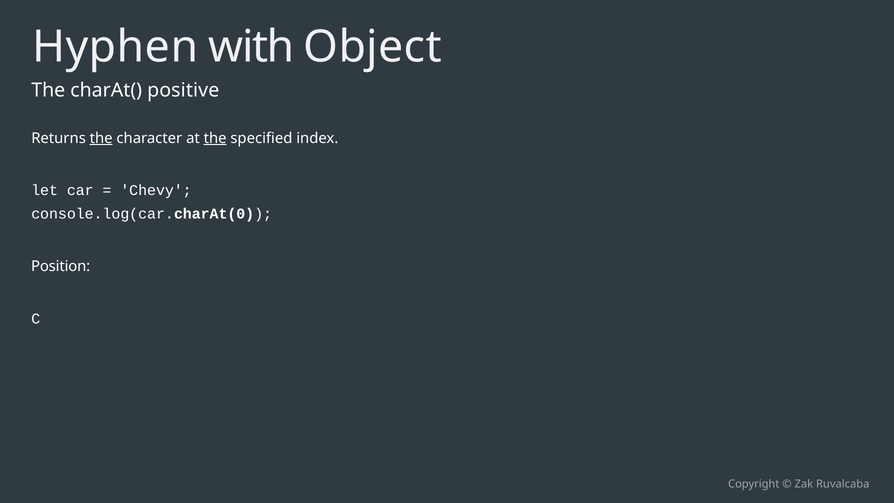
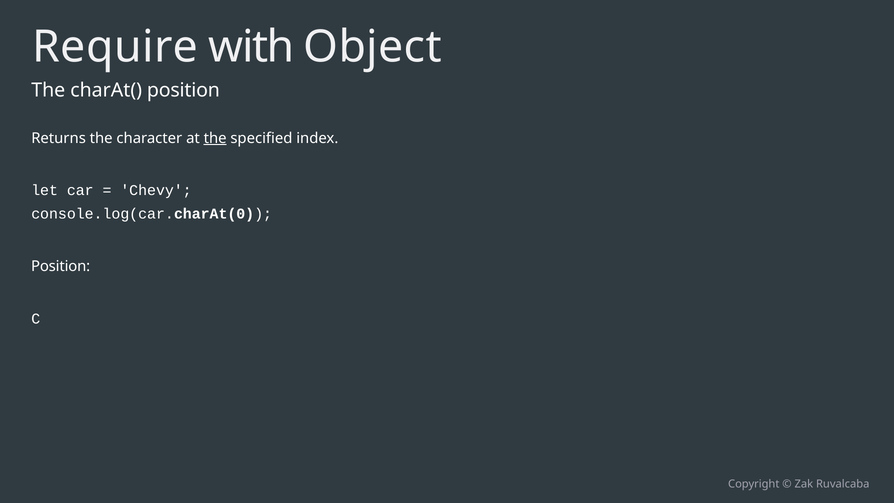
Hyphen: Hyphen -> Require
charAt( positive: positive -> position
the at (101, 138) underline: present -> none
